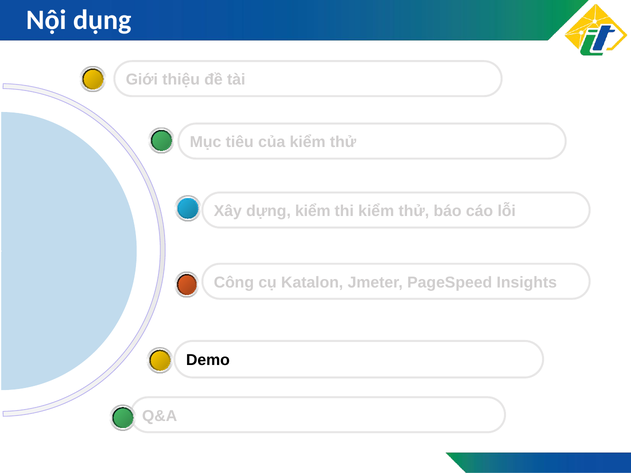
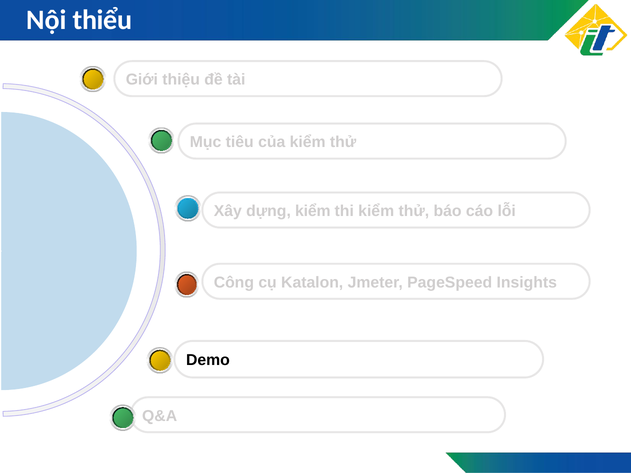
dụng: dụng -> thiểu
